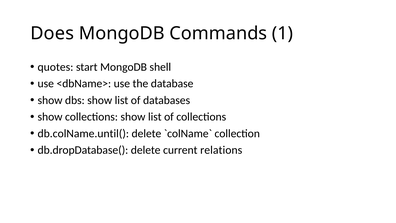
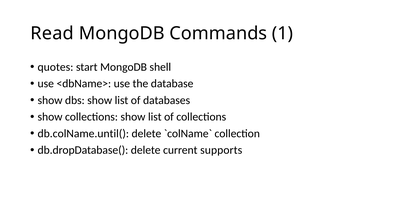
Does: Does -> Read
relations: relations -> supports
